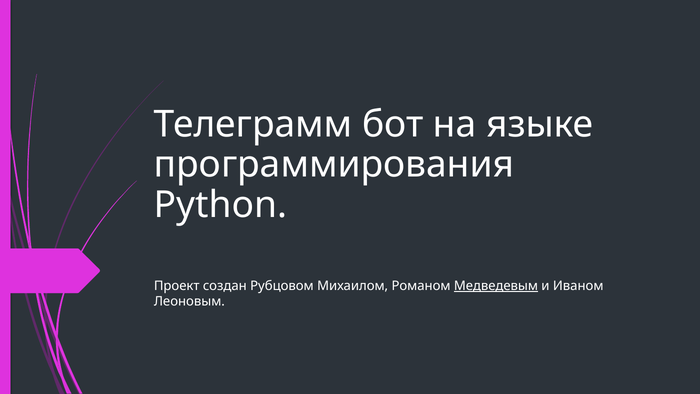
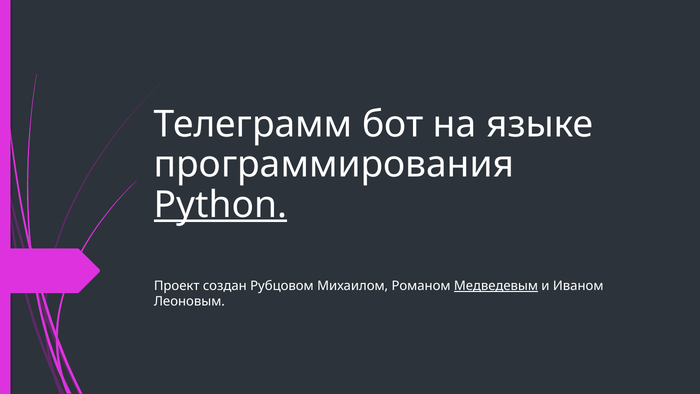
Python underline: none -> present
